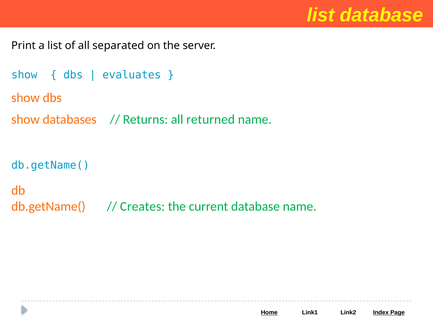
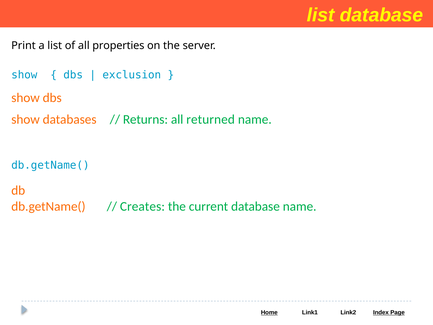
separated: separated -> properties
evaluates: evaluates -> exclusion
